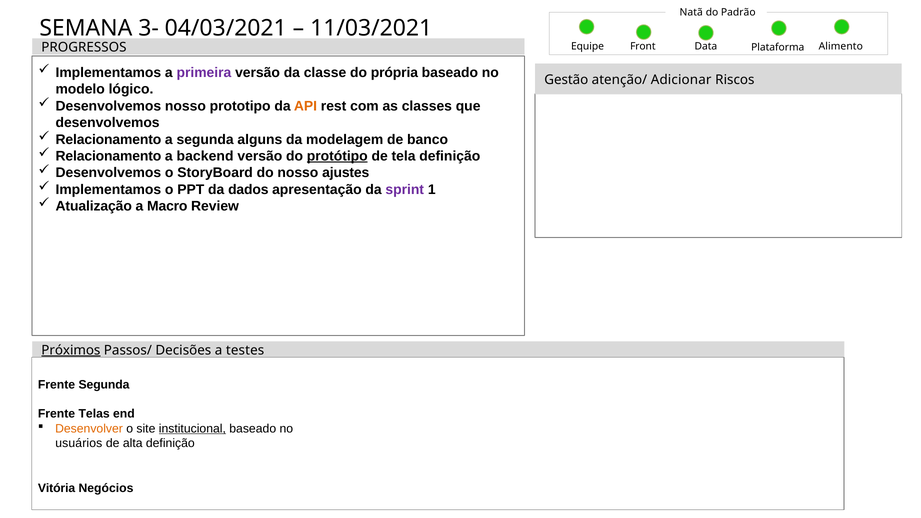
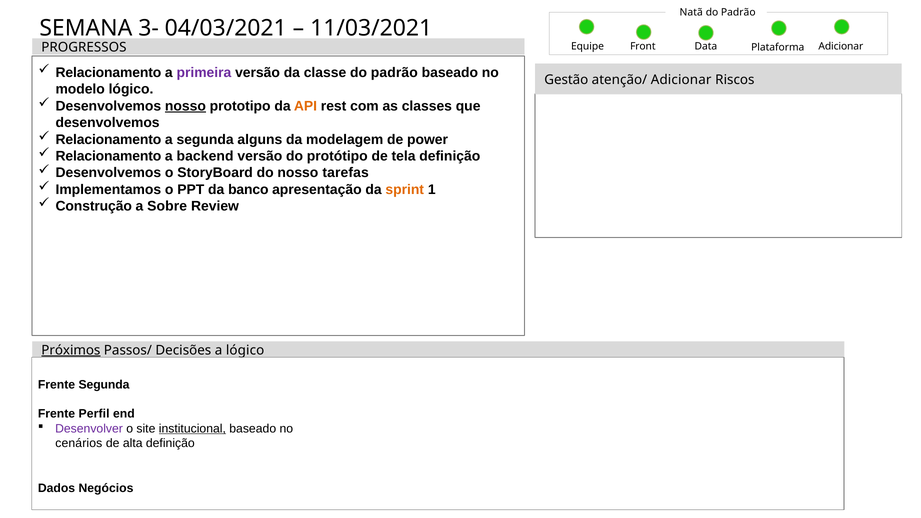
Alimento at (841, 46): Alimento -> Adicionar
Implementamos at (108, 73): Implementamos -> Relacionamento
classe do própria: própria -> padrão
nosso at (185, 106) underline: none -> present
banco: banco -> power
protótipo underline: present -> none
ajustes: ajustes -> tarefas
dados: dados -> banco
sprint colour: purple -> orange
Atualização: Atualização -> Construção
Macro: Macro -> Sobre
a testes: testes -> lógico
Telas: Telas -> Perfil
Desenvolver colour: orange -> purple
usuários: usuários -> cenários
Vitória: Vitória -> Dados
